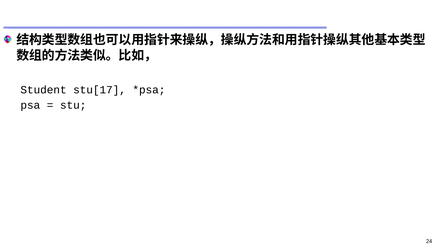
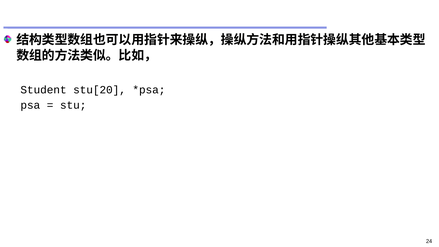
stu[17: stu[17 -> stu[20
